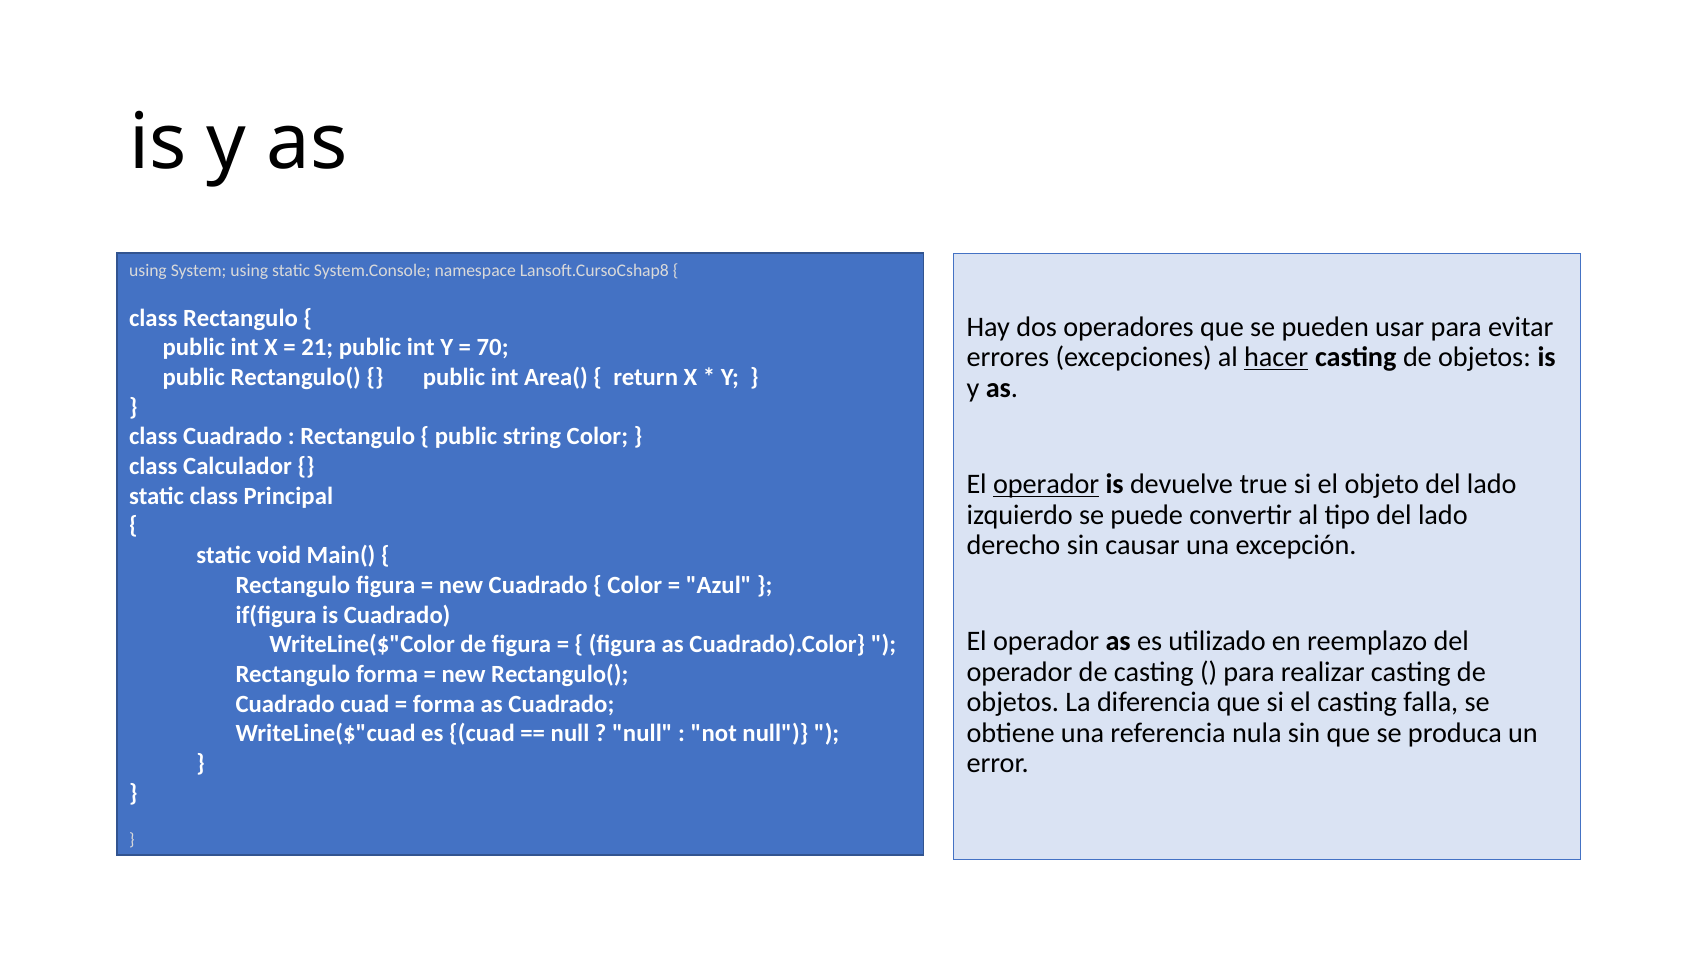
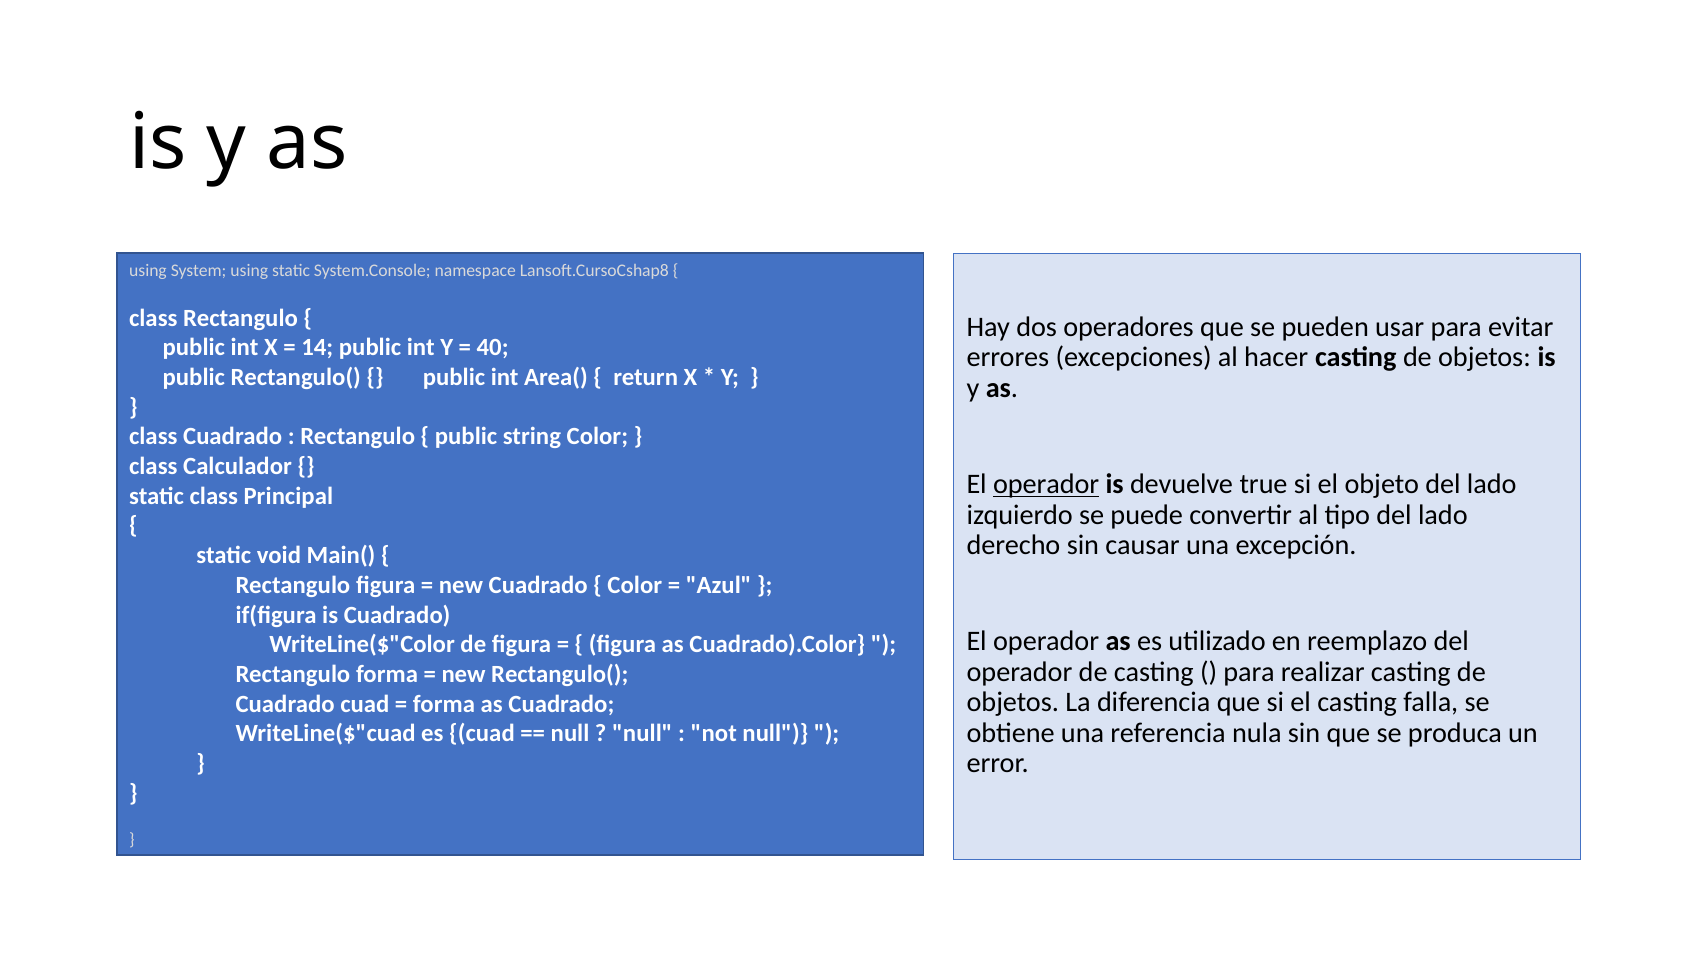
21: 21 -> 14
70: 70 -> 40
hacer underline: present -> none
